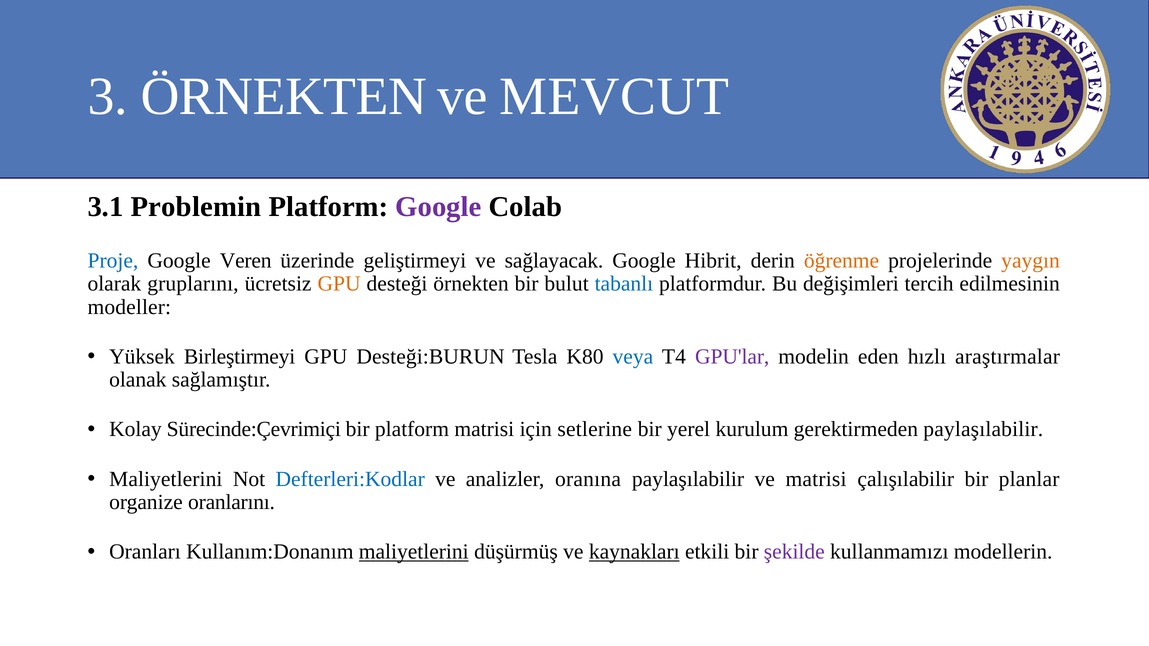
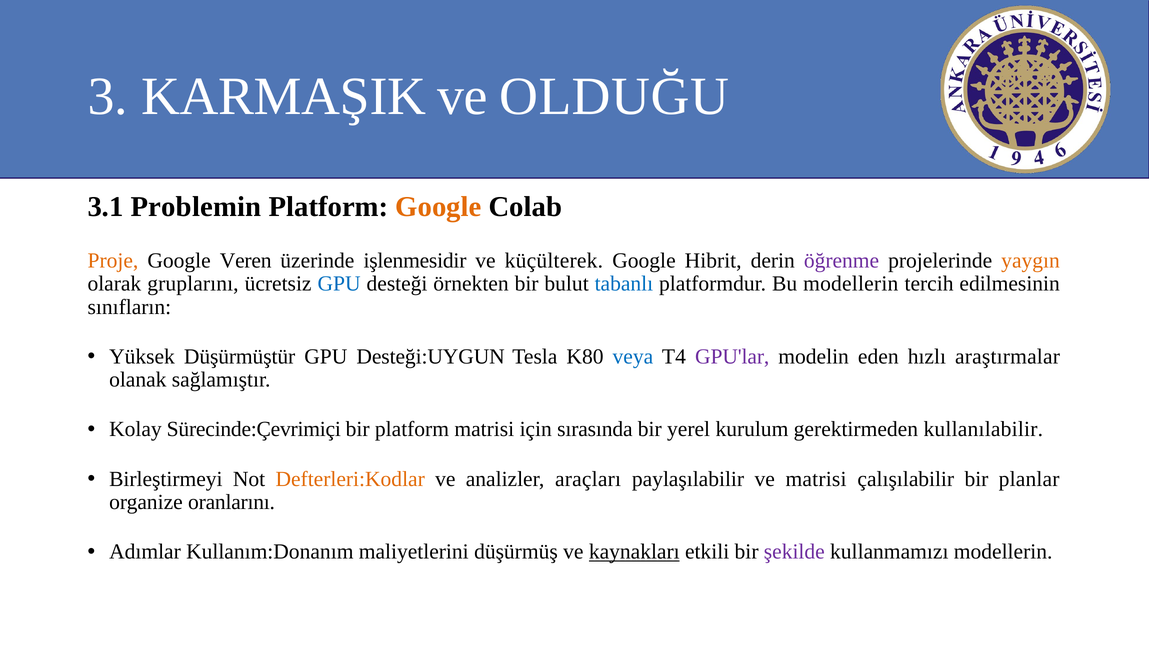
3 ÖRNEKTEN: ÖRNEKTEN -> KARMAŞIK
MEVCUT: MEVCUT -> OLDUĞU
Google at (438, 207) colour: purple -> orange
Proje colour: blue -> orange
geliştirmeyi: geliştirmeyi -> işlenmesidir
sağlayacak: sağlayacak -> küçülterek
öğrenme colour: orange -> purple
GPU at (339, 284) colour: orange -> blue
Bu değişimleri: değişimleri -> modellerin
modeller: modeller -> sınıfların
Birleştirmeyi: Birleştirmeyi -> Düşürmüştür
Desteği:BURUN: Desteği:BURUN -> Desteği:UYGUN
setlerine: setlerine -> sırasında
gerektirmeden paylaşılabilir: paylaşılabilir -> kullanılabilir
Maliyetlerini at (166, 479): Maliyetlerini -> Birleştirmeyi
Defterleri:Kodlar colour: blue -> orange
oranına: oranına -> araçları
Oranları: Oranları -> Adımlar
maliyetlerini at (414, 552) underline: present -> none
